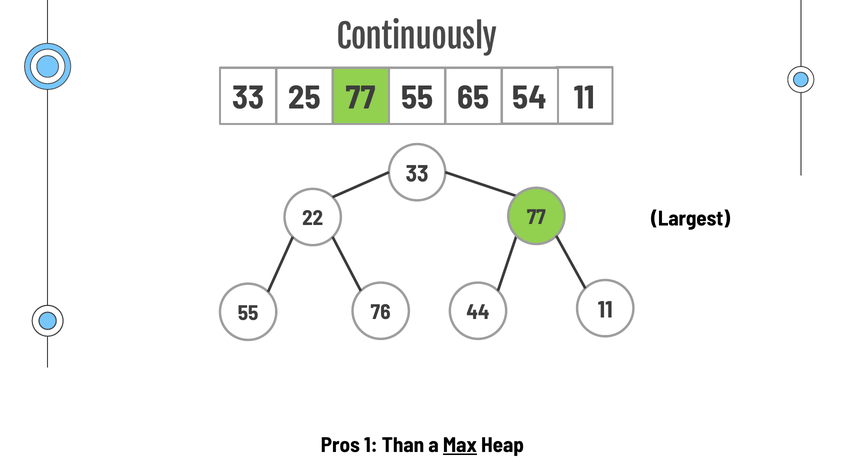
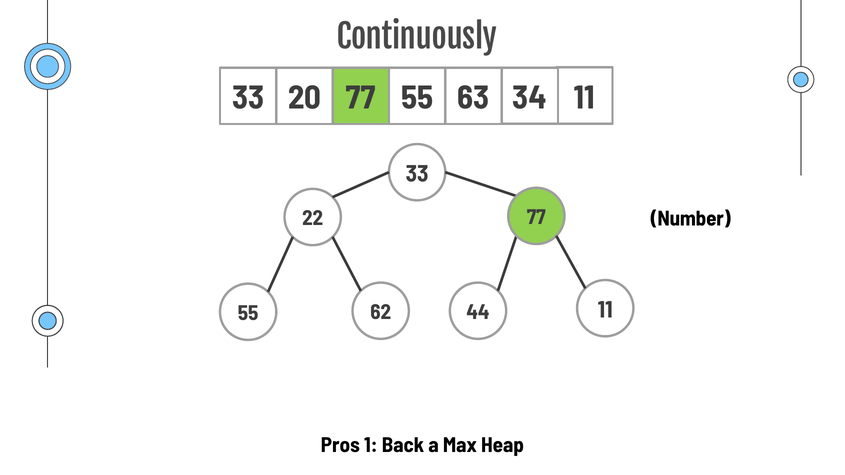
25: 25 -> 20
65: 65 -> 63
54: 54 -> 34
Largest: Largest -> Number
76: 76 -> 62
Than: Than -> Back
Max underline: present -> none
